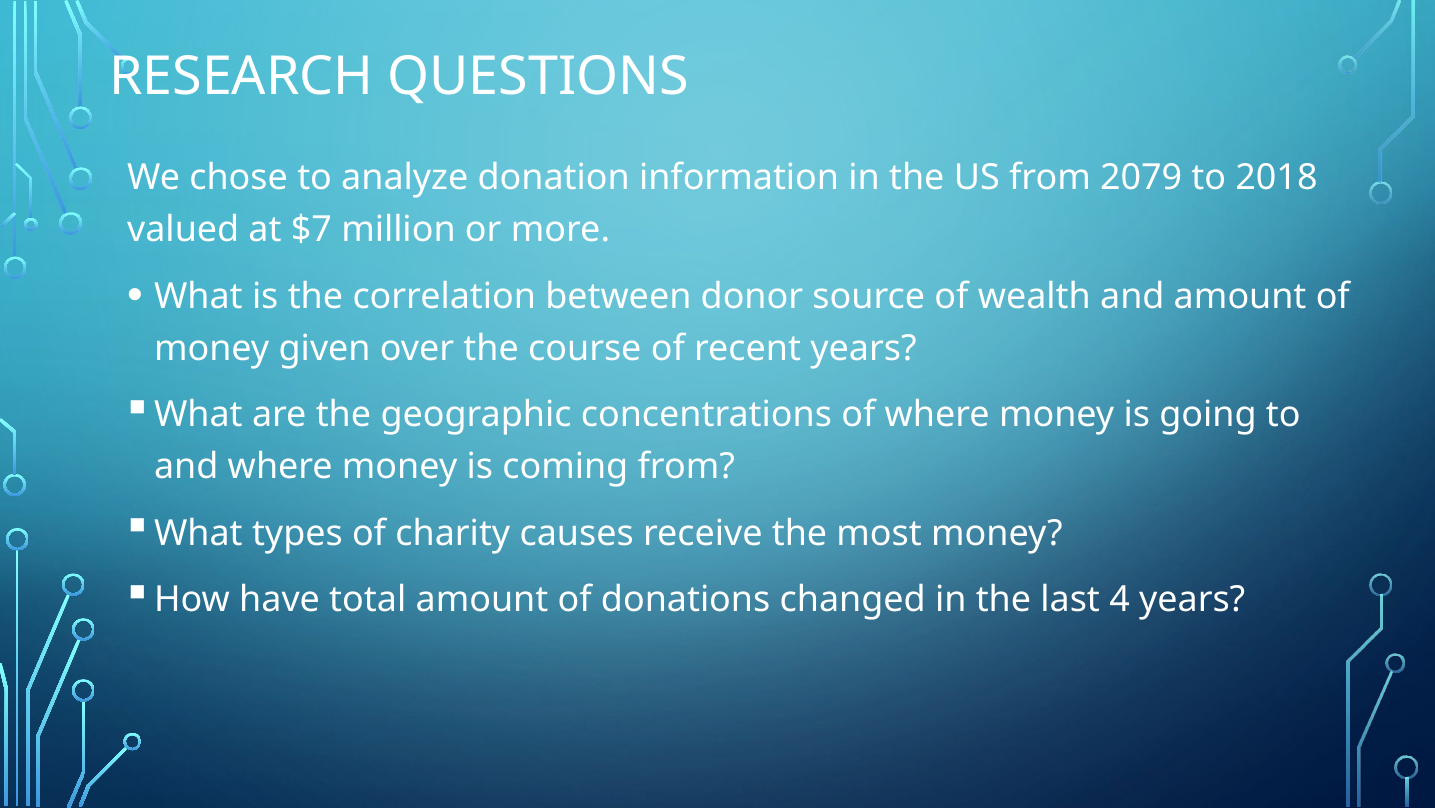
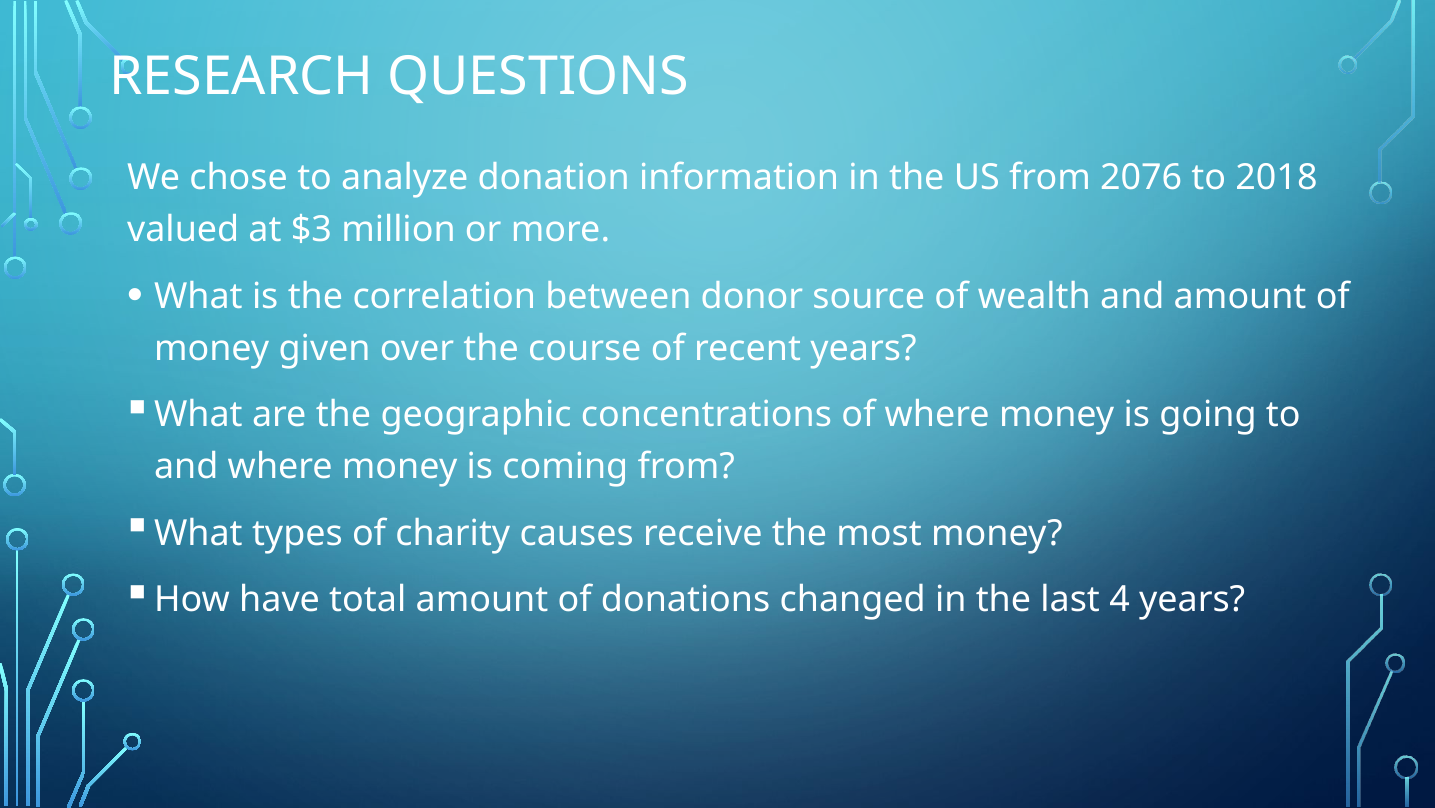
2079: 2079 -> 2076
$7: $7 -> $3
